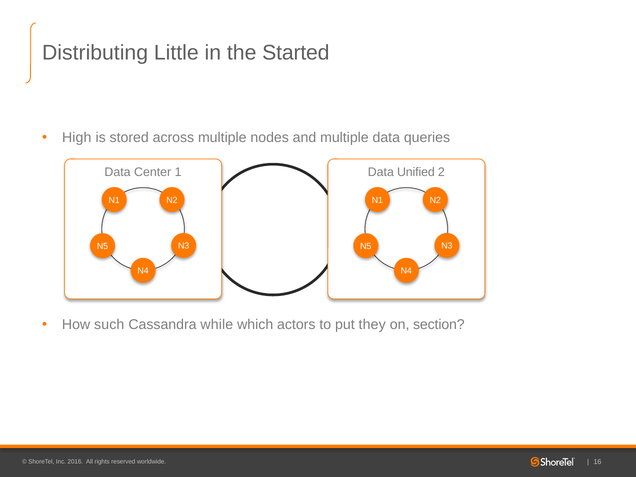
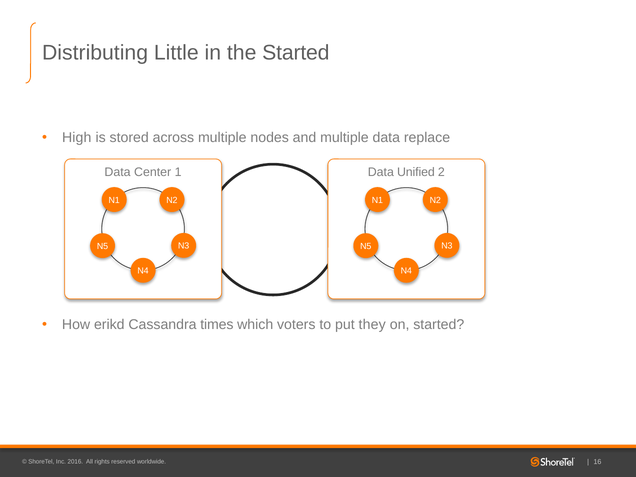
queries: queries -> replace
such: such -> erikd
while: while -> times
actors: actors -> voters
on section: section -> started
